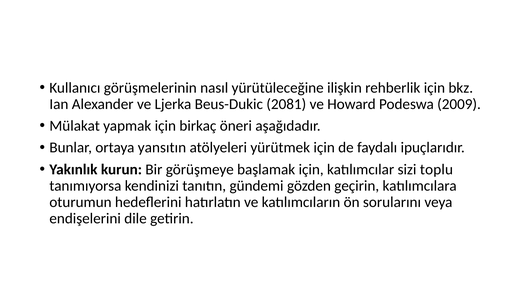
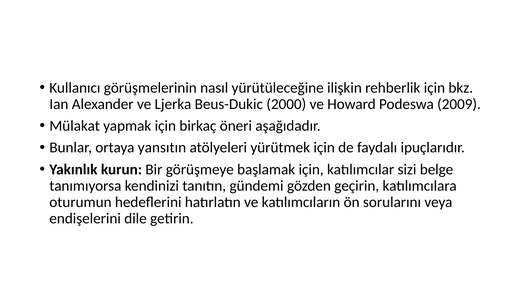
2081: 2081 -> 2000
toplu: toplu -> belge
